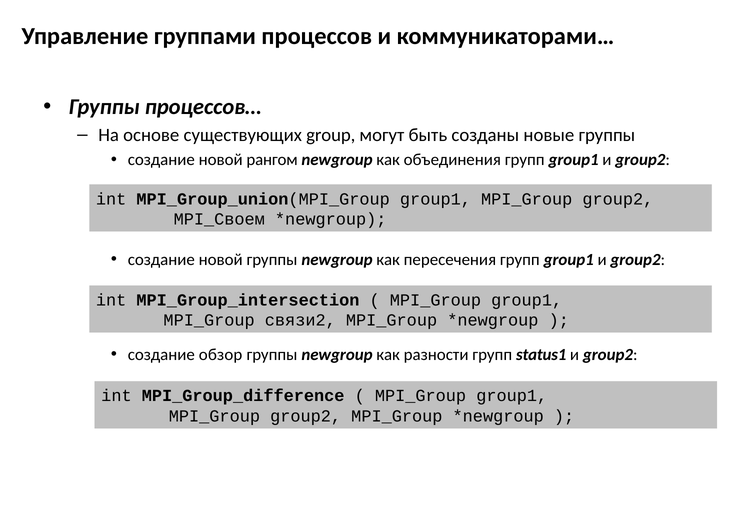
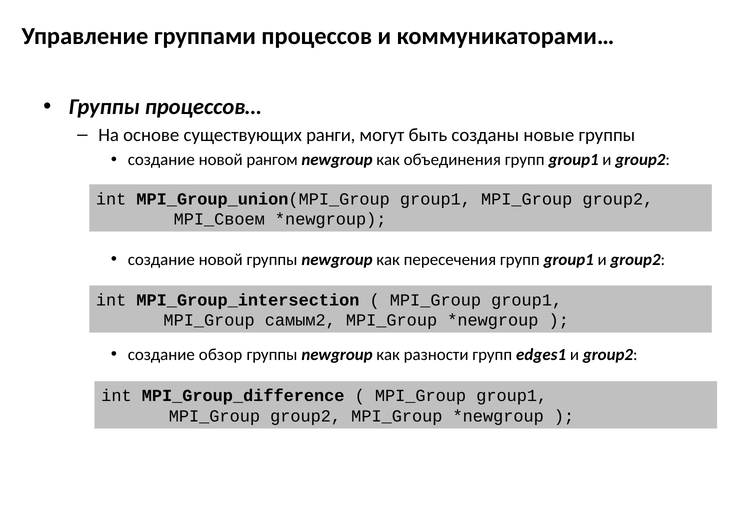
group: group -> ранги
связи2: связи2 -> самым2
status1: status1 -> edges1
